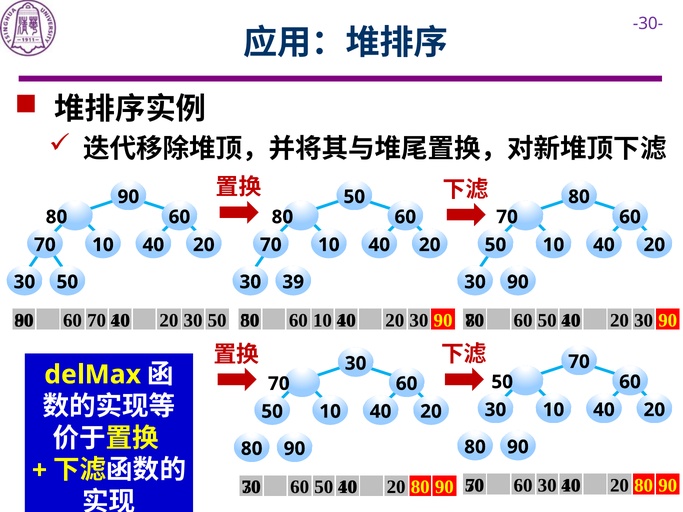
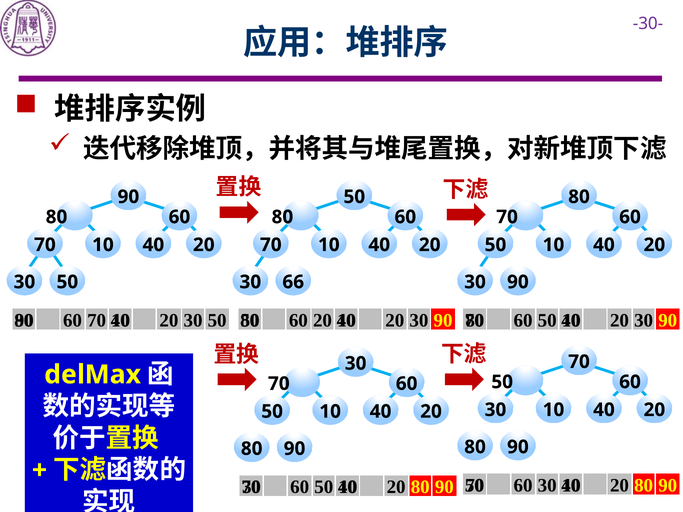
39: 39 -> 66
10 at (323, 321): 10 -> 20
